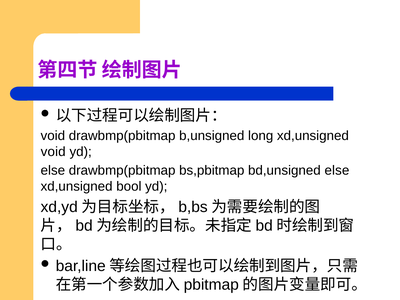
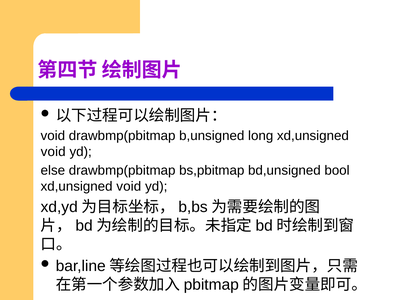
bd,unsigned else: else -> bool
bool at (129, 186): bool -> void
